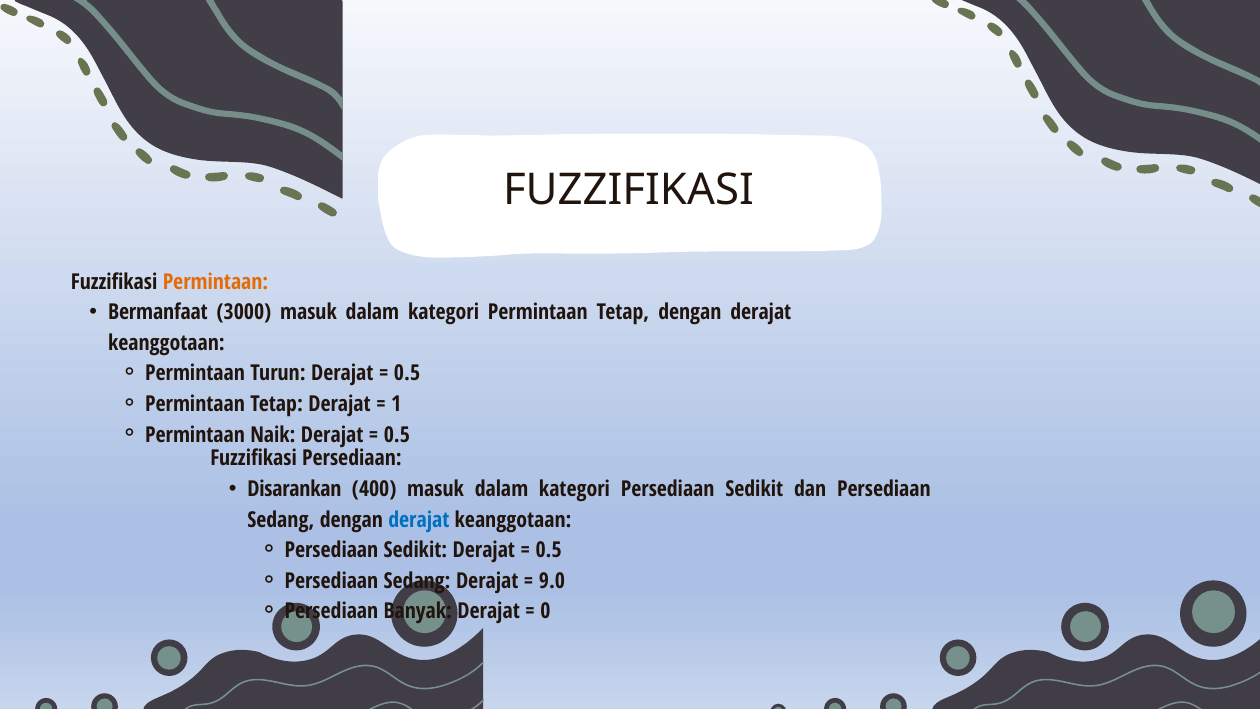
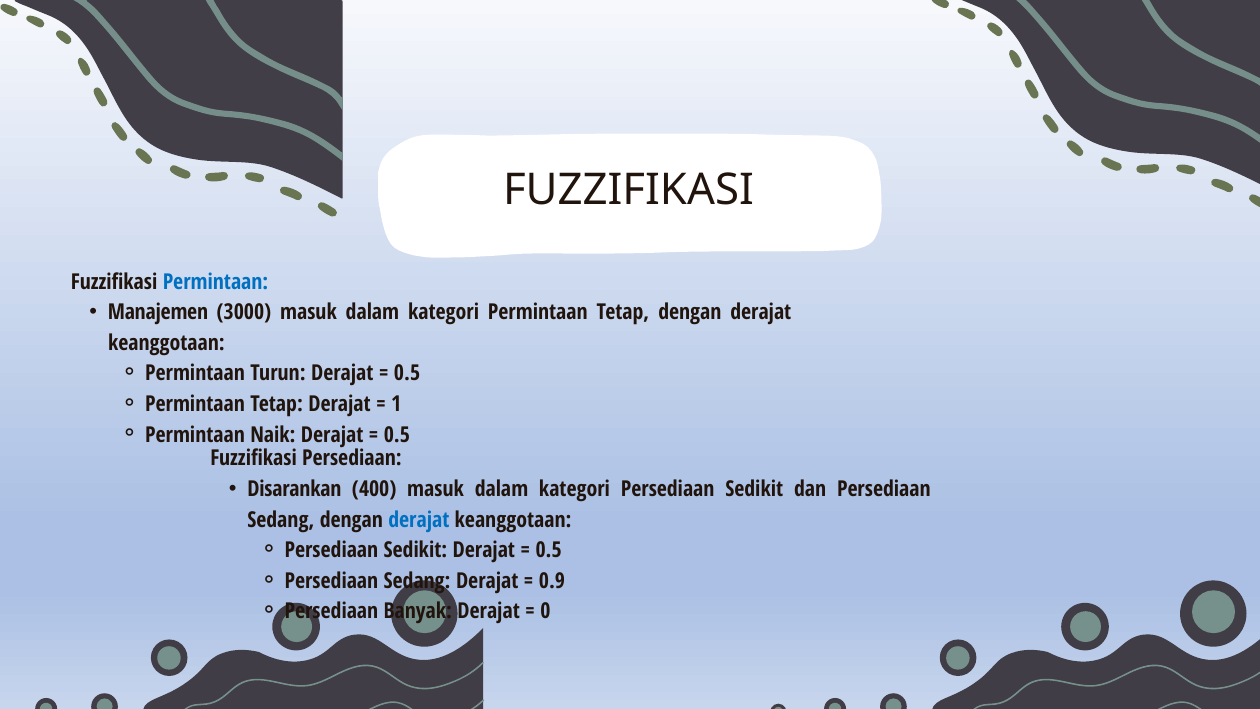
Permintaan at (216, 282) colour: orange -> blue
Bermanfaat: Bermanfaat -> Manajemen
9.0: 9.0 -> 0.9
